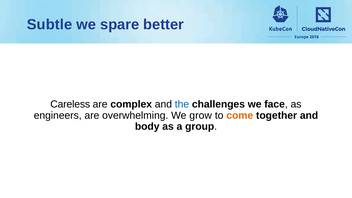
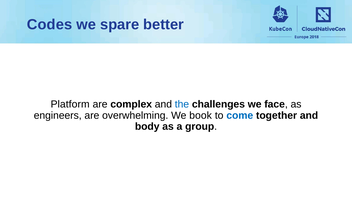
Subtle: Subtle -> Codes
Careless: Careless -> Platform
grow: grow -> book
come colour: orange -> blue
